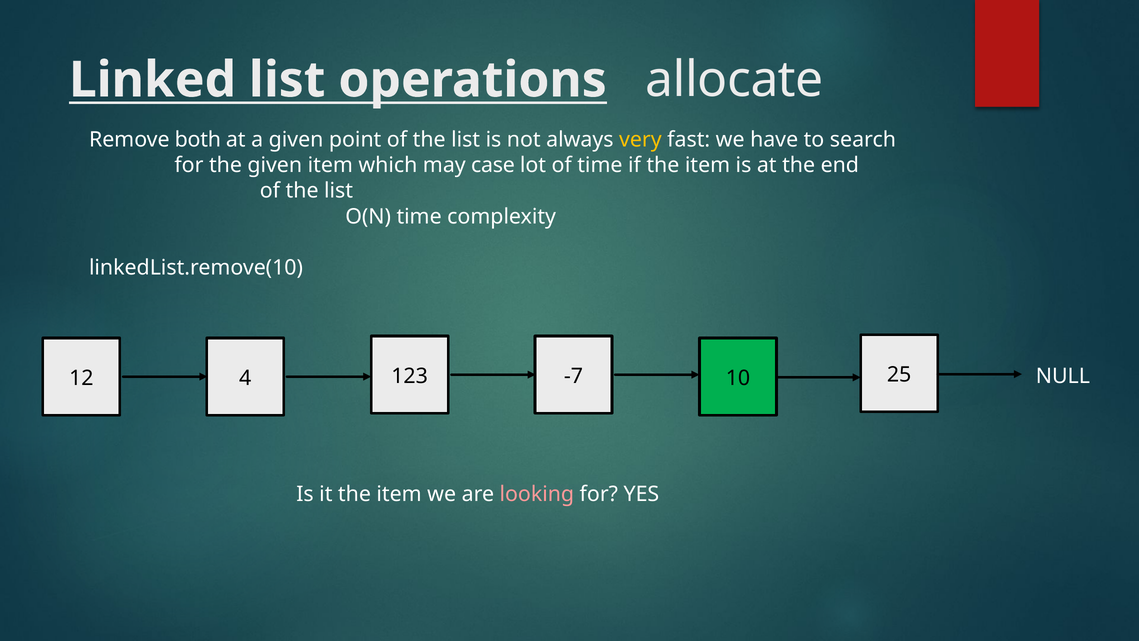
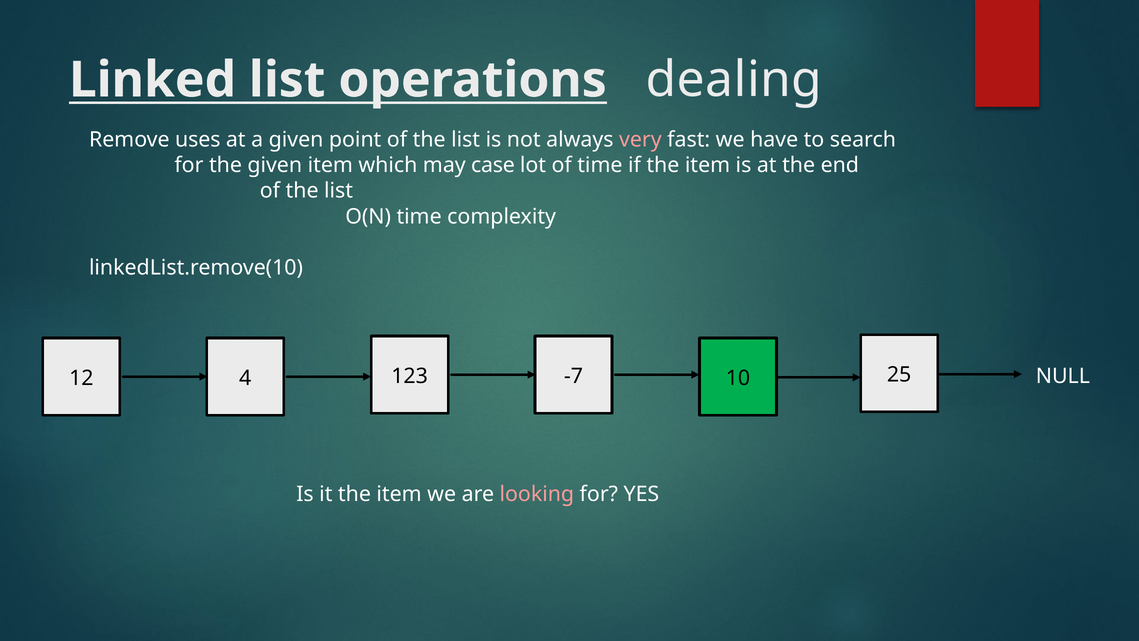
allocate: allocate -> dealing
both: both -> uses
very colour: yellow -> pink
